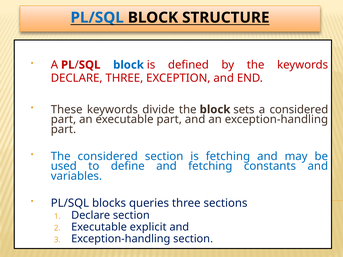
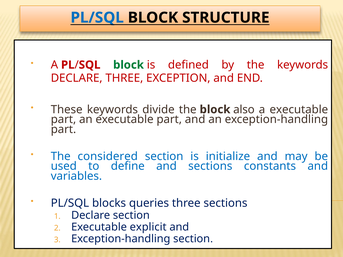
block at (129, 65) colour: blue -> green
sets: sets -> also
a considered: considered -> executable
is fetching: fetching -> initialize
and fetching: fetching -> sections
